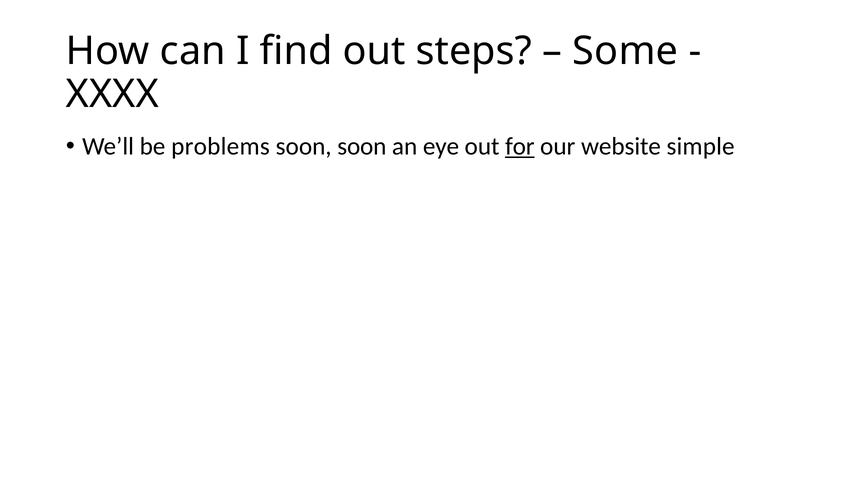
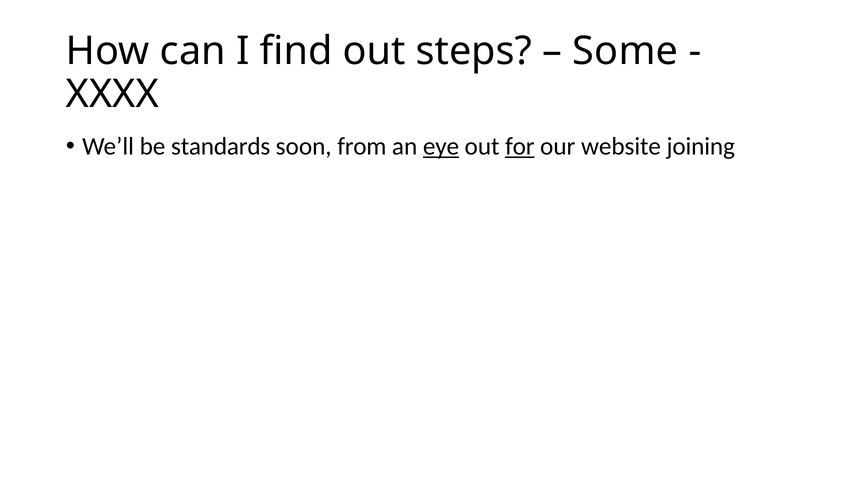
problems: problems -> standards
soon soon: soon -> from
eye underline: none -> present
simple: simple -> joining
